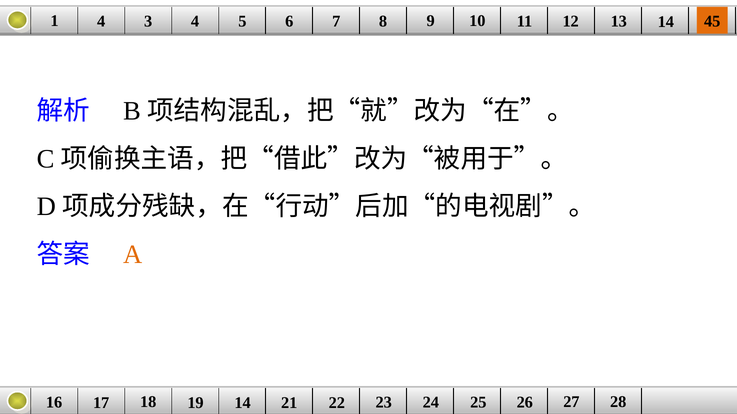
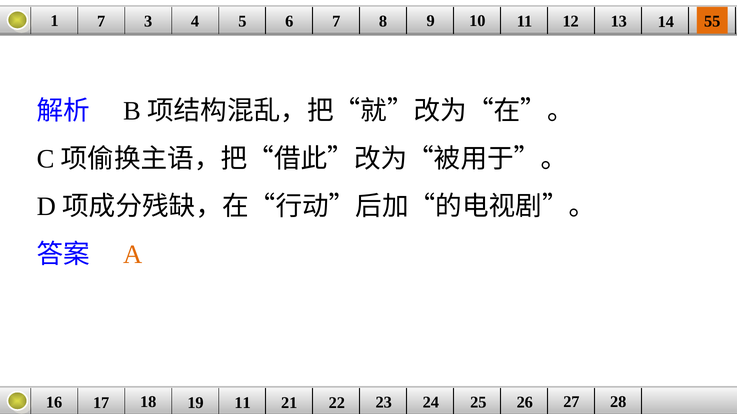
1 4: 4 -> 7
45: 45 -> 55
19 14: 14 -> 11
